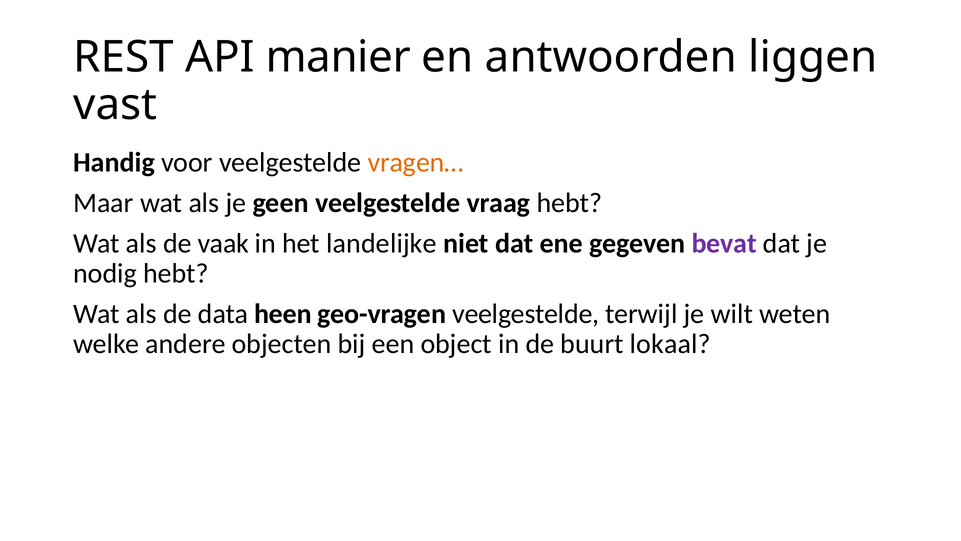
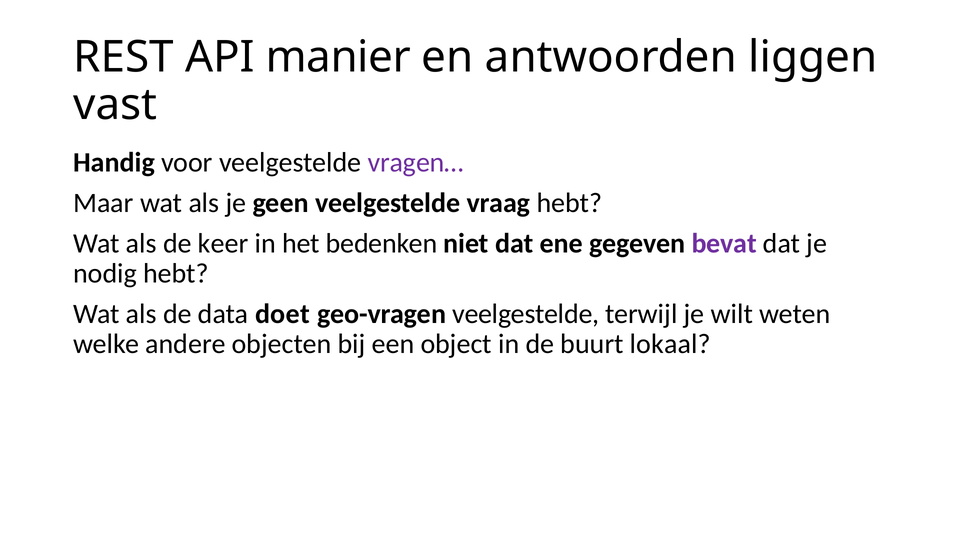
vragen… colour: orange -> purple
vaak: vaak -> keer
landelijke: landelijke -> bedenken
heen: heen -> doet
